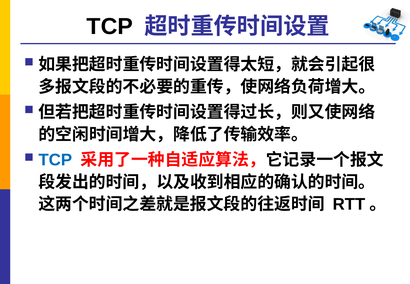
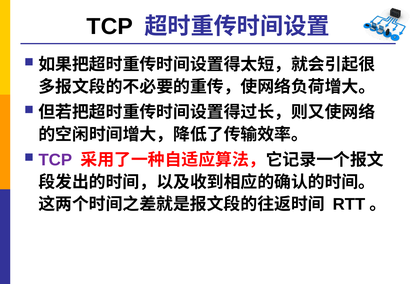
TCP at (55, 160) colour: blue -> purple
